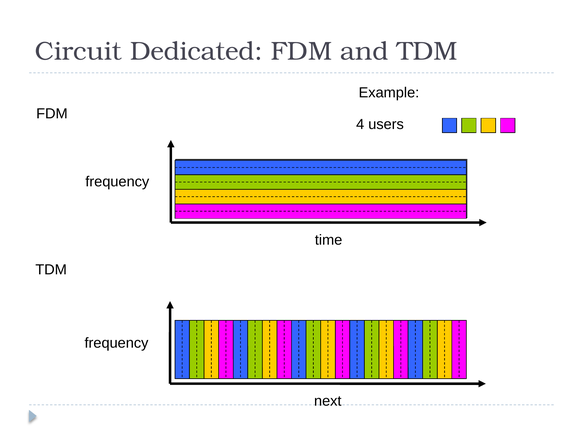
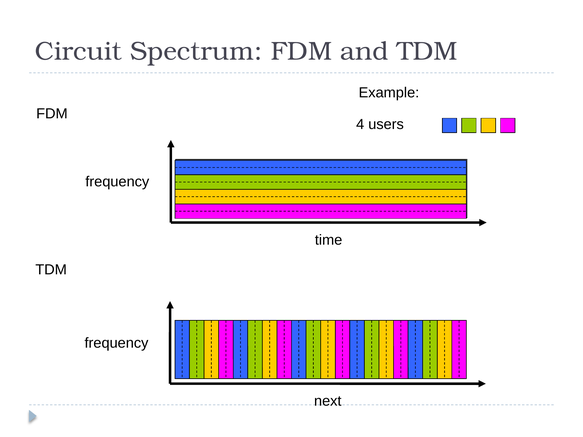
Dedicated: Dedicated -> Spectrum
